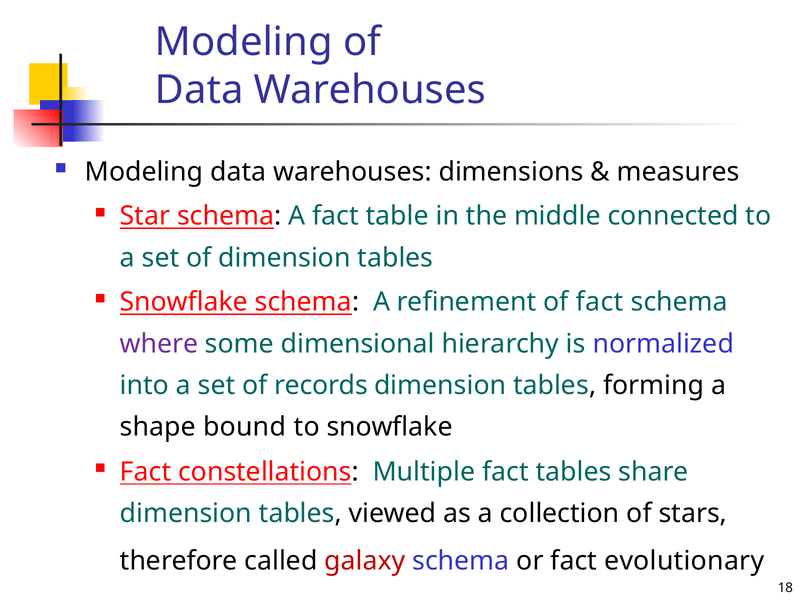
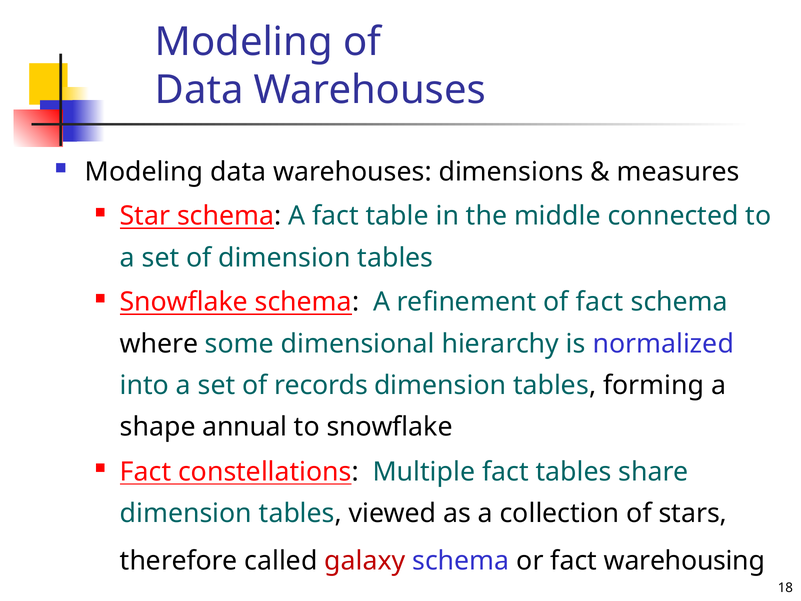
where colour: purple -> black
bound: bound -> annual
evolutionary: evolutionary -> warehousing
